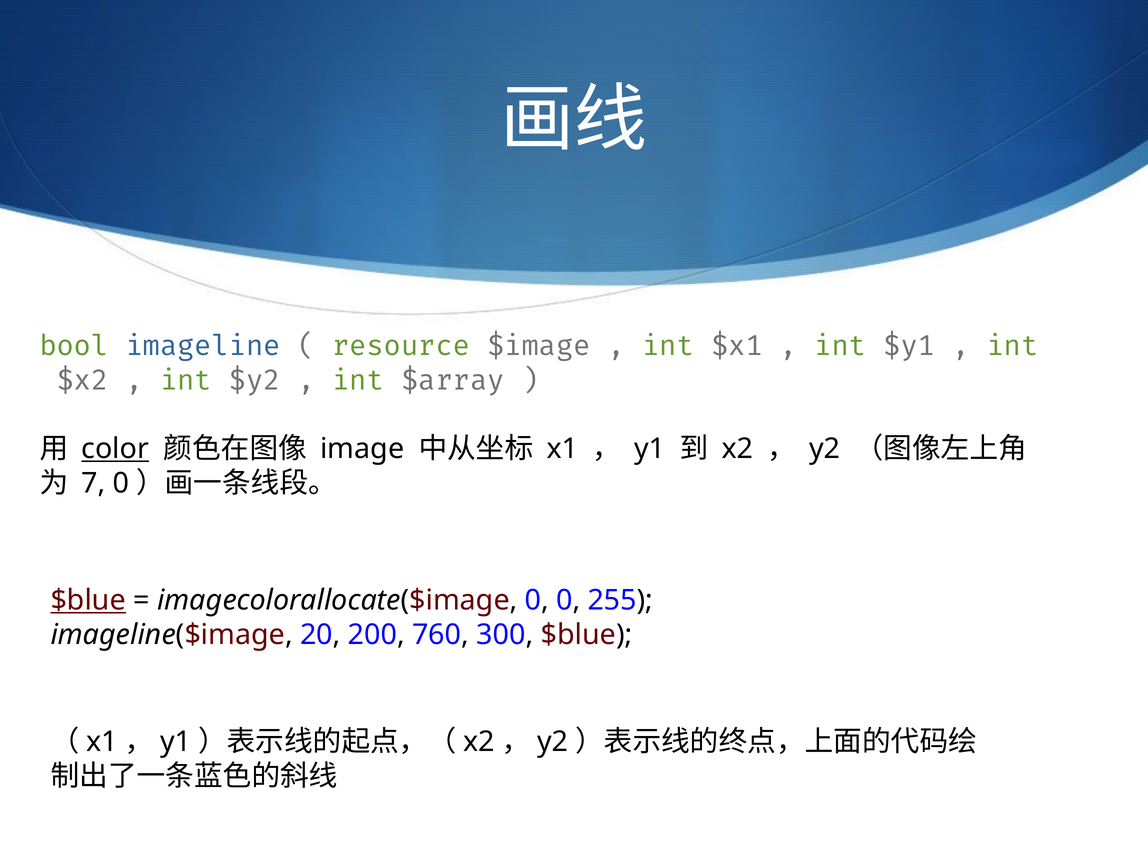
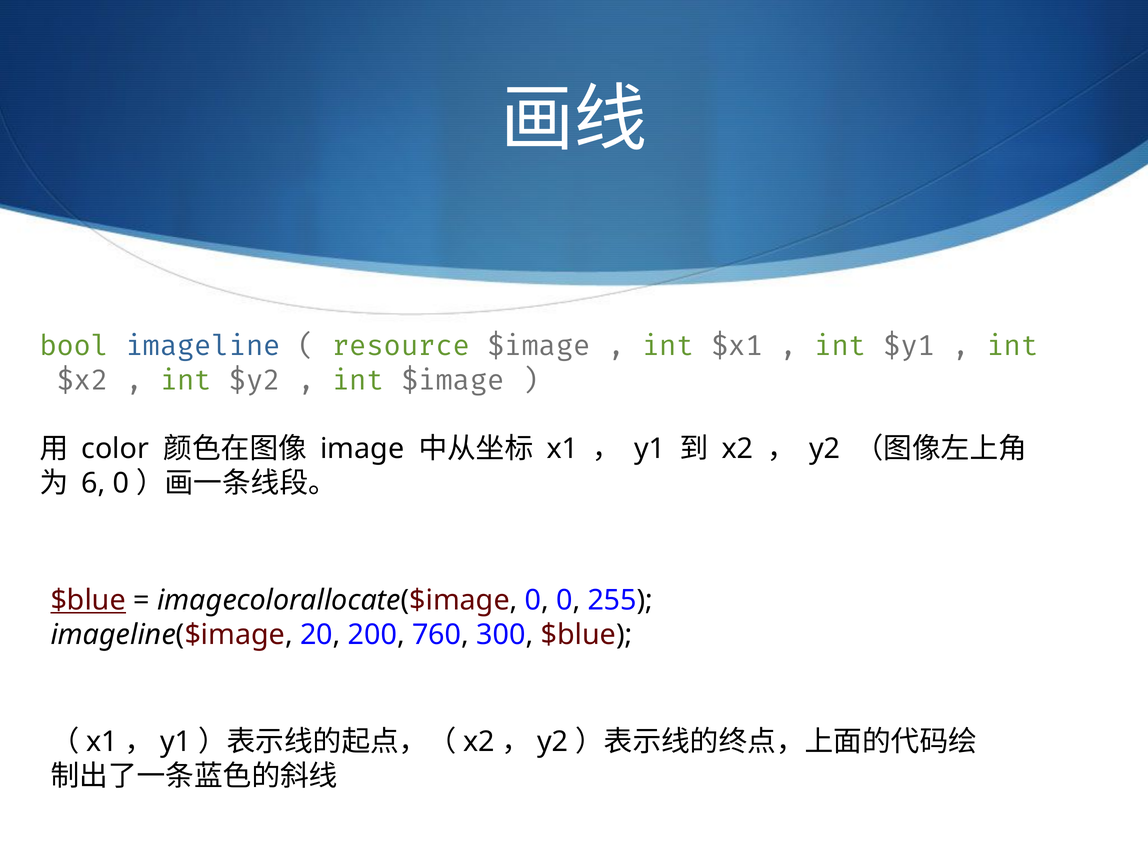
int $array: $array -> $image
color underline: present -> none
7: 7 -> 6
